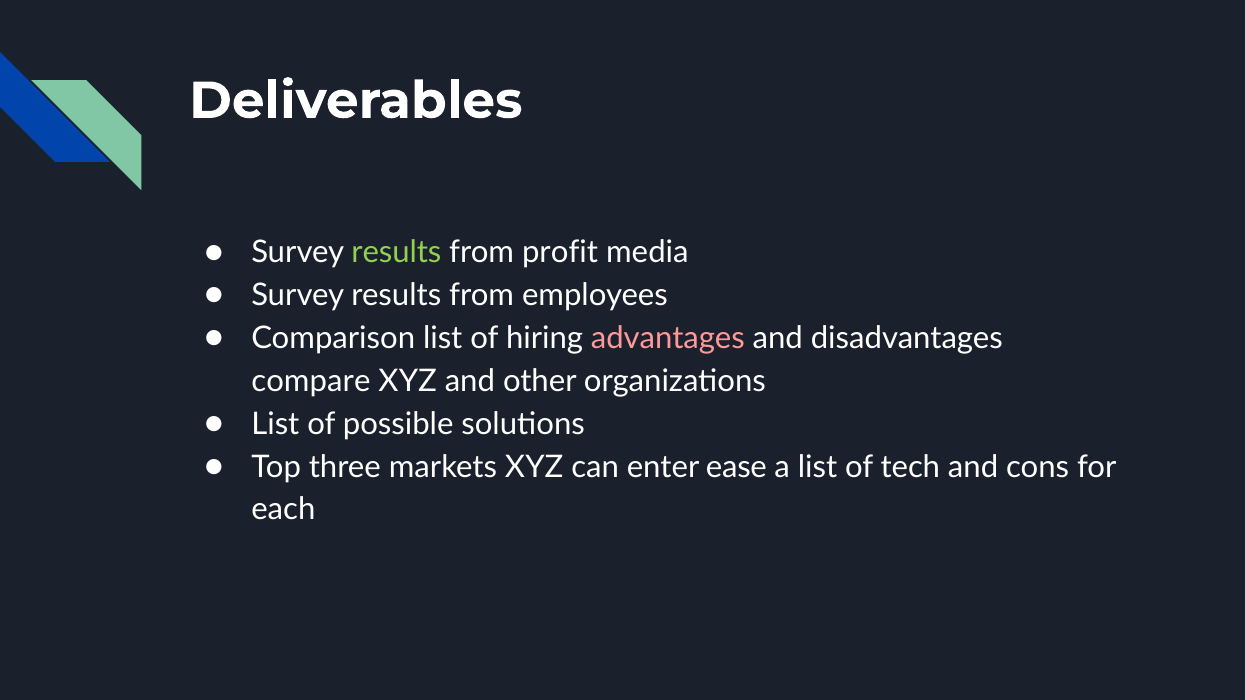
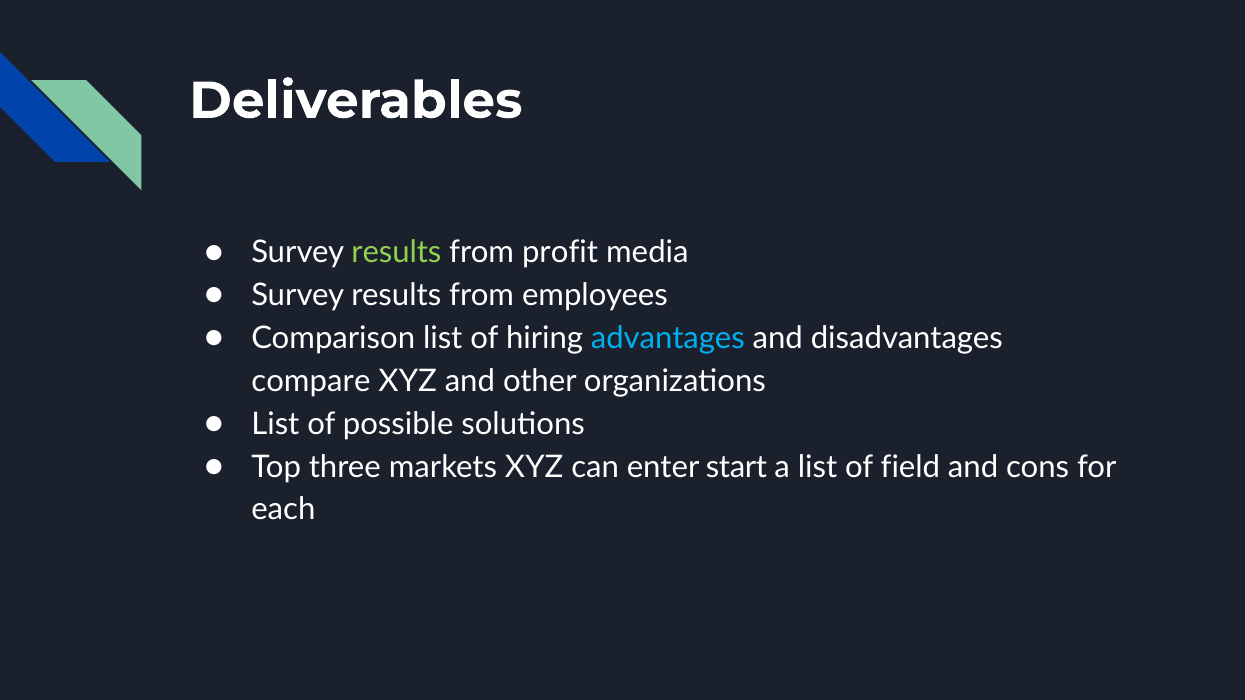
advantages colour: pink -> light blue
ease: ease -> start
tech: tech -> field
